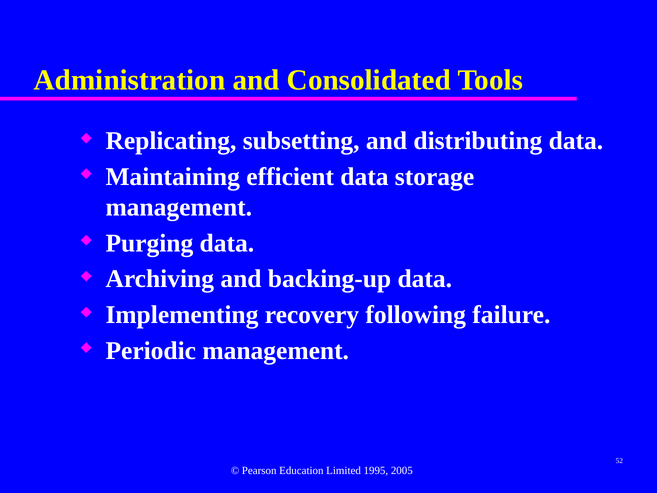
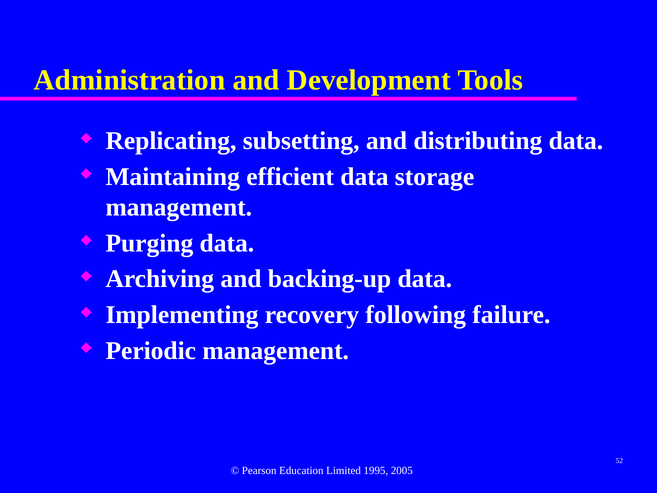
Consolidated: Consolidated -> Development
